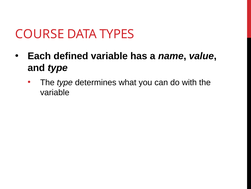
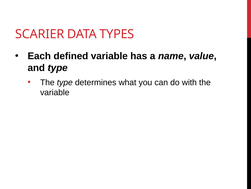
COURSE: COURSE -> SCARIER
